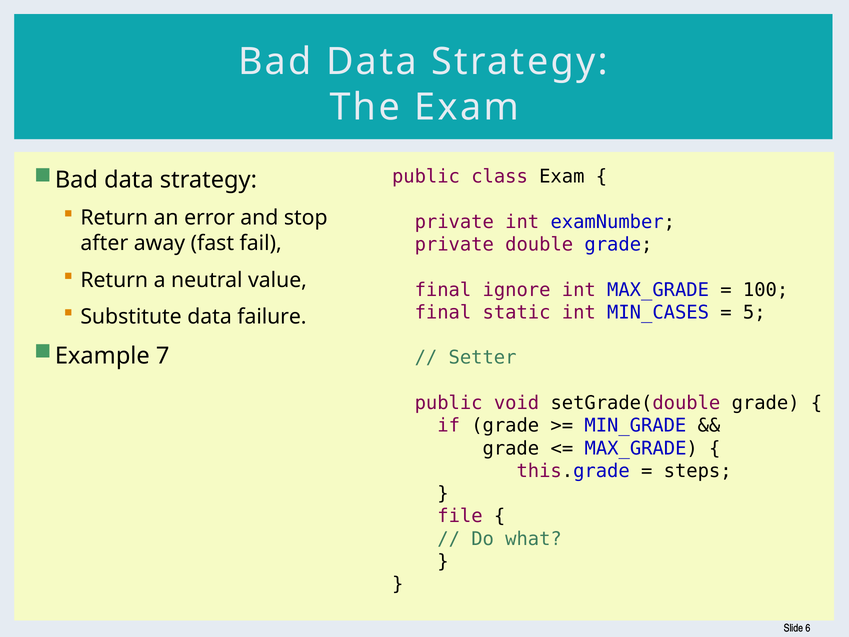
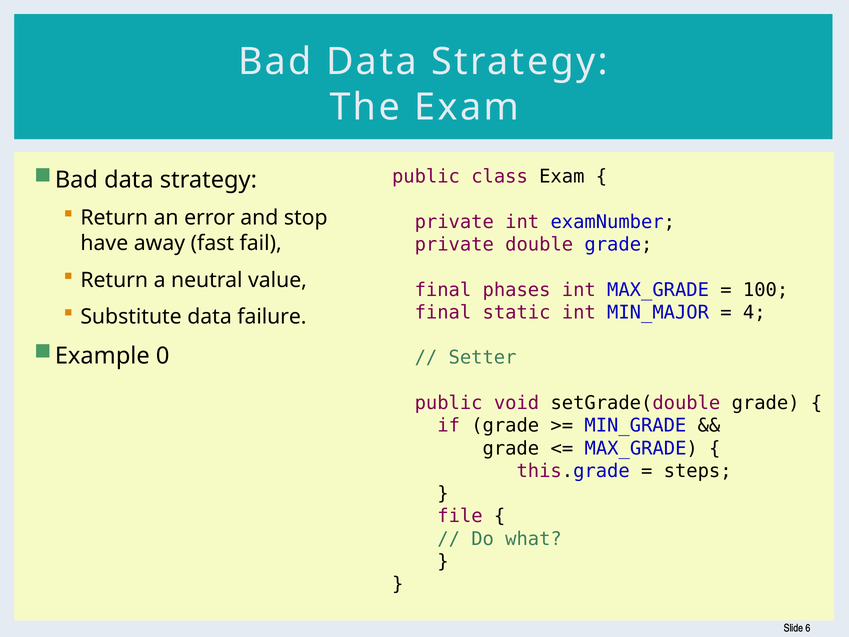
after: after -> have
ignore: ignore -> phases
MIN_CASES: MIN_CASES -> MIN_MAJOR
5: 5 -> 4
7: 7 -> 0
